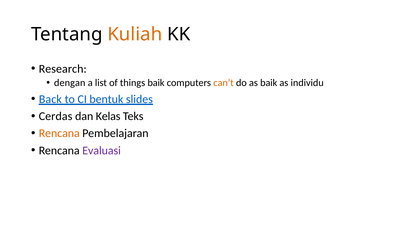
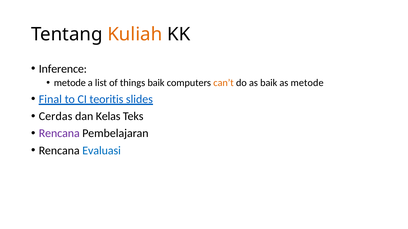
Research: Research -> Inference
dengan at (70, 83): dengan -> metode
as individu: individu -> metode
Back: Back -> Final
bentuk: bentuk -> teoritis
Rencana at (59, 134) colour: orange -> purple
Evaluasi colour: purple -> blue
